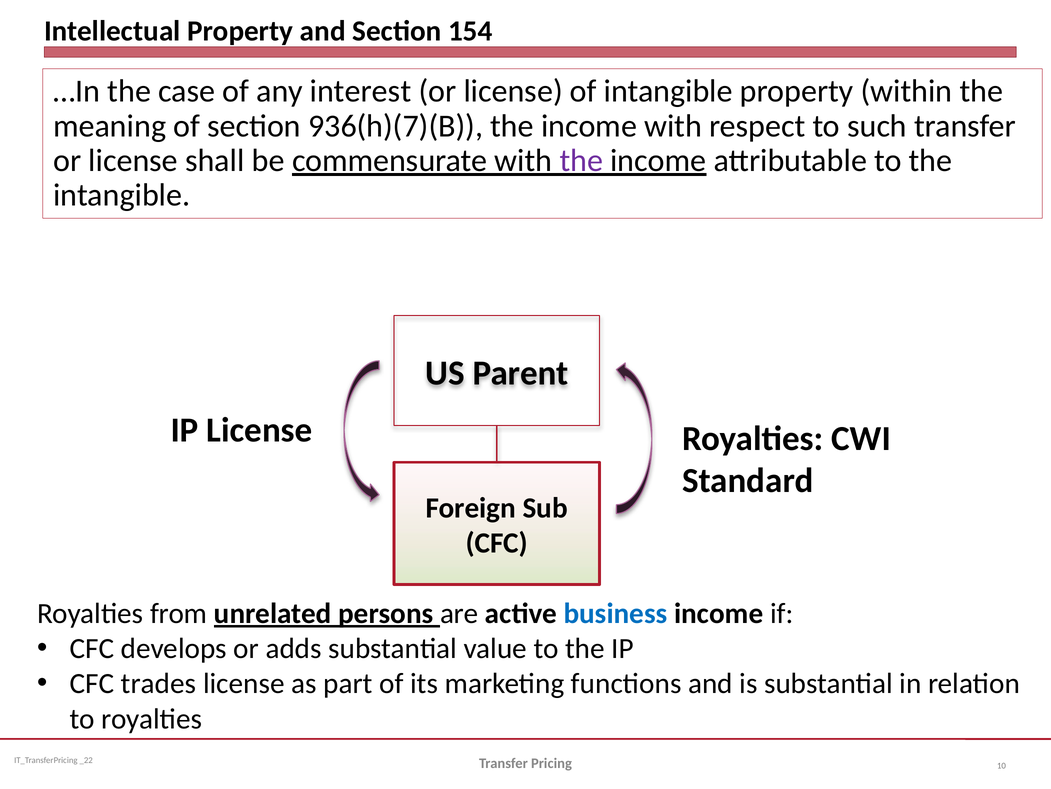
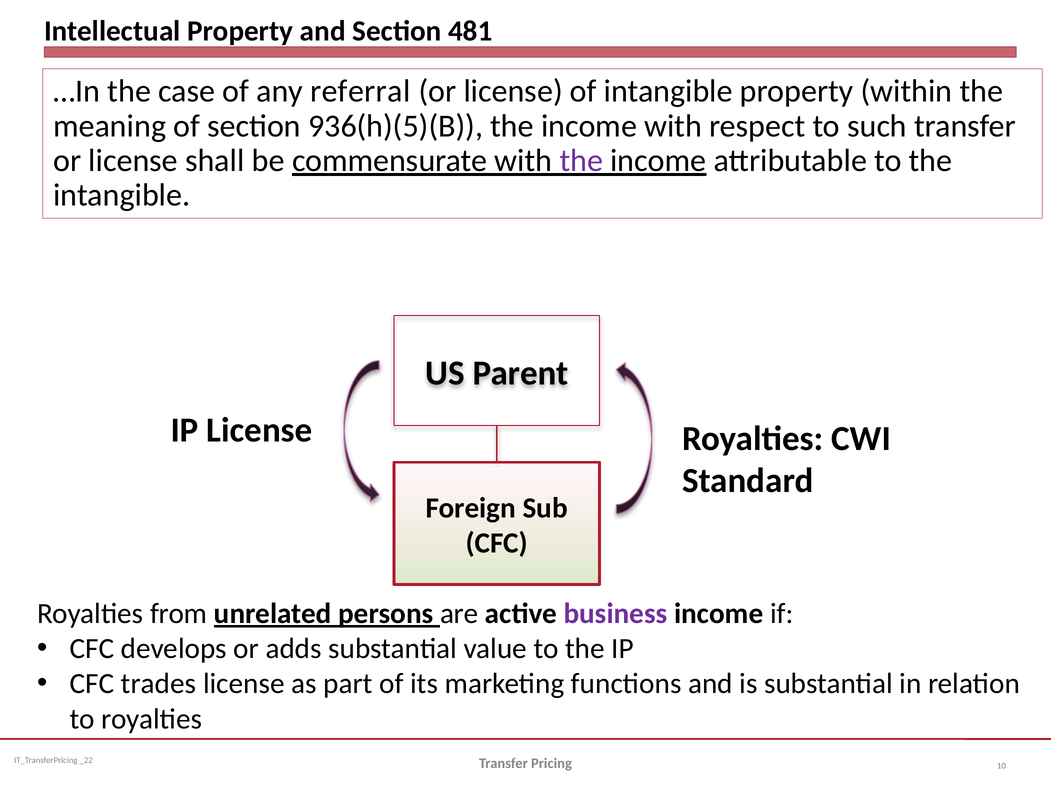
154: 154 -> 481
interest: interest -> referral
936(h)(7)(B: 936(h)(7)(B -> 936(h)(5)(B
business colour: blue -> purple
